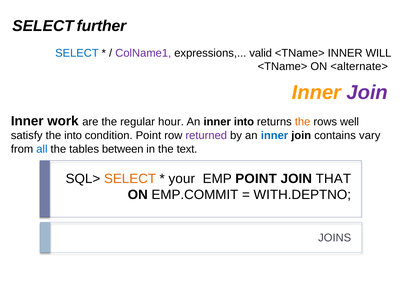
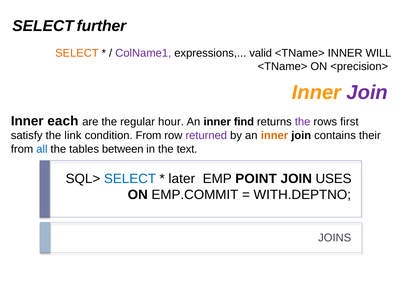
SELECT at (77, 53) colour: blue -> orange
<alternate>: <alternate> -> <precision>
work: work -> each
inner into: into -> find
the at (303, 122) colour: orange -> purple
well: well -> first
the into: into -> link
condition Point: Point -> From
inner at (275, 135) colour: blue -> orange
vary: vary -> their
SELECT at (130, 178) colour: orange -> blue
your: your -> later
THAT: THAT -> USES
